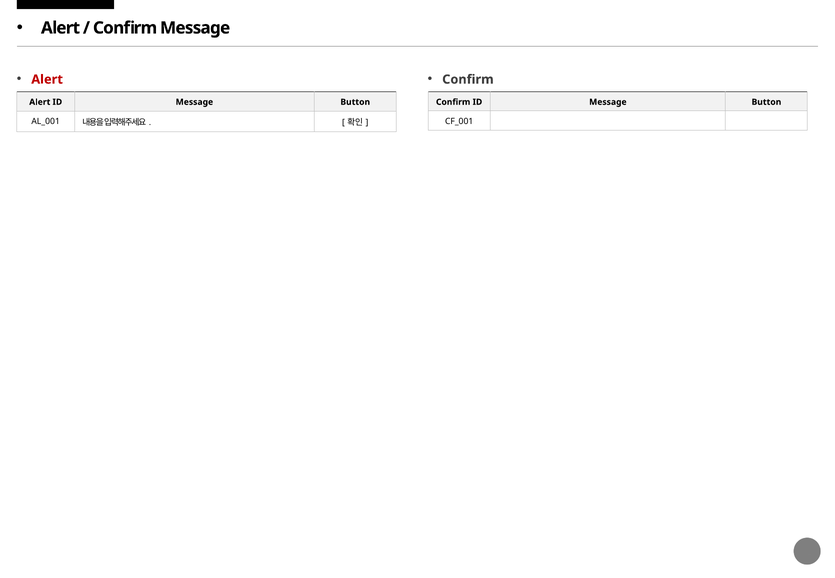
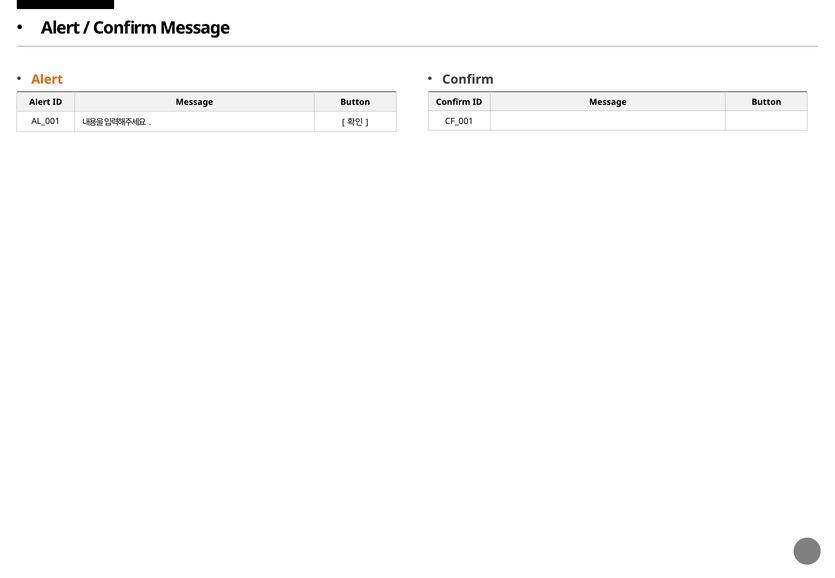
Alert at (47, 79) colour: red -> orange
